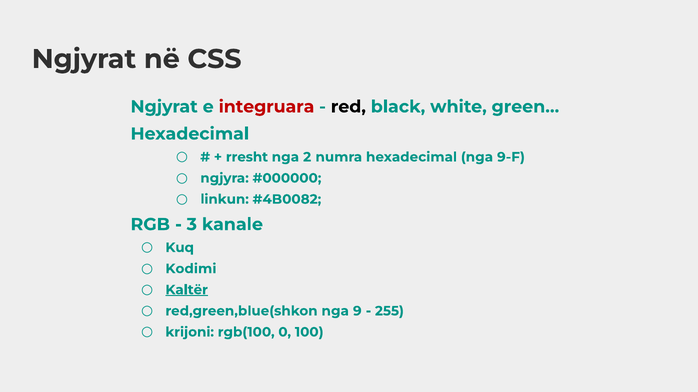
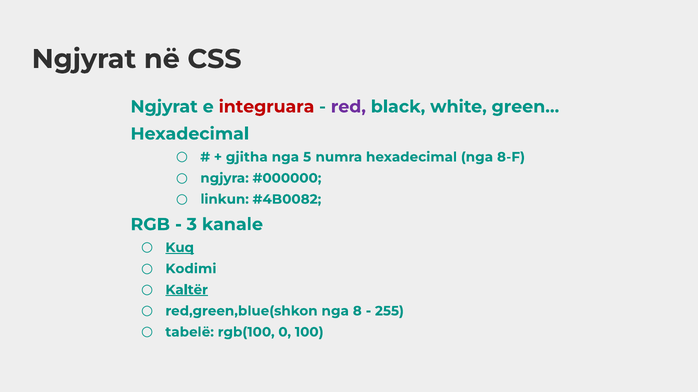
red colour: black -> purple
rresht: rresht -> gjitha
2: 2 -> 5
9-F: 9-F -> 8-F
Kuq underline: none -> present
9: 9 -> 8
krijoni: krijoni -> tabelë
